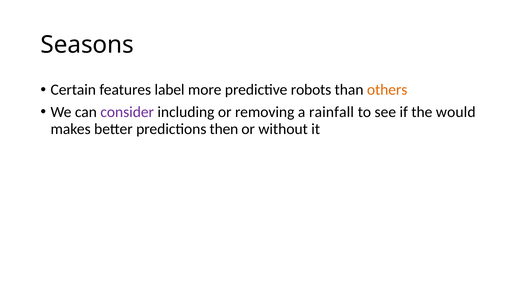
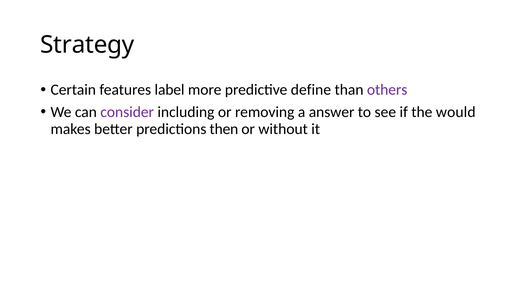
Seasons: Seasons -> Strategy
robots: robots -> define
others colour: orange -> purple
rainfall: rainfall -> answer
